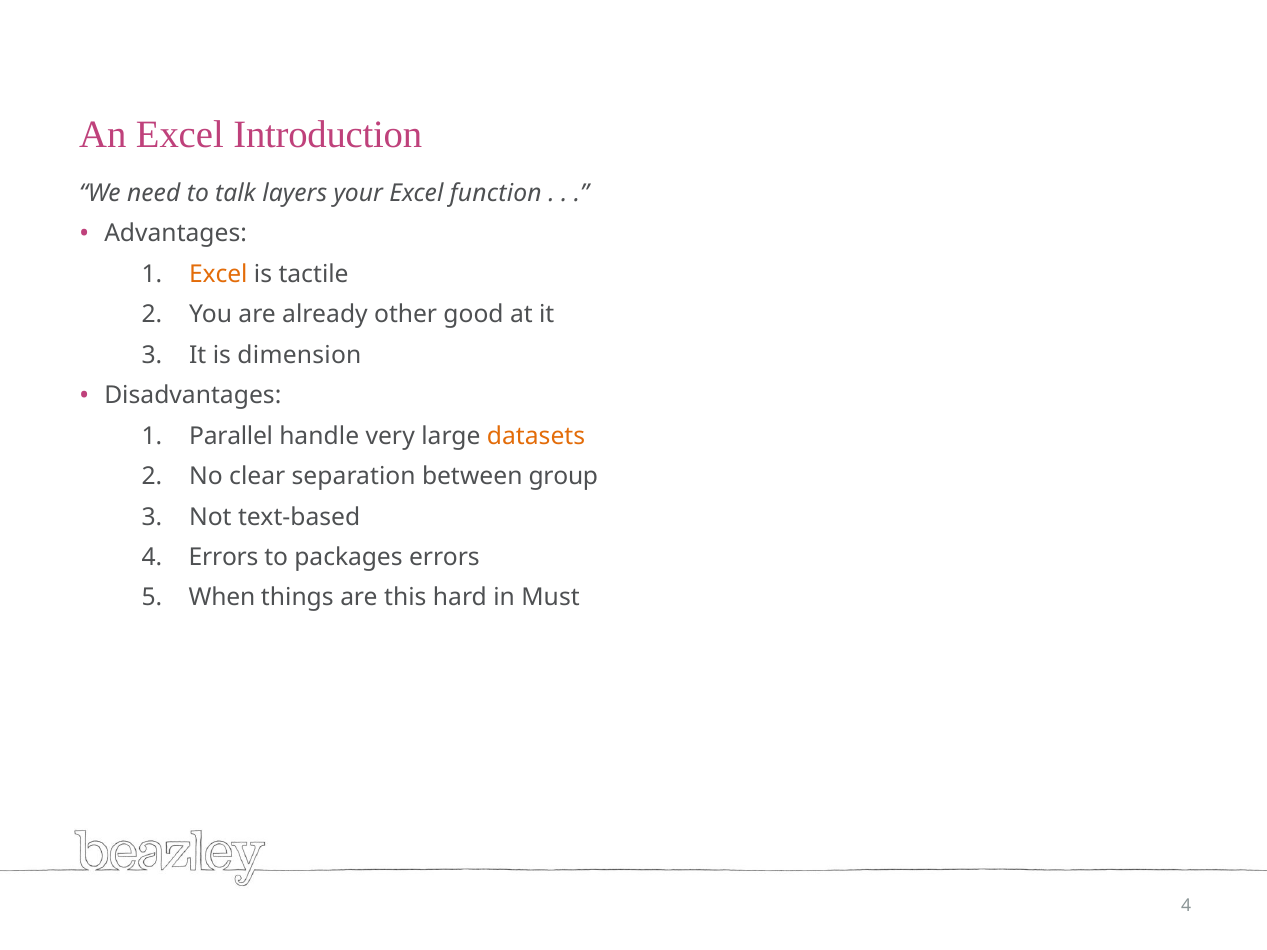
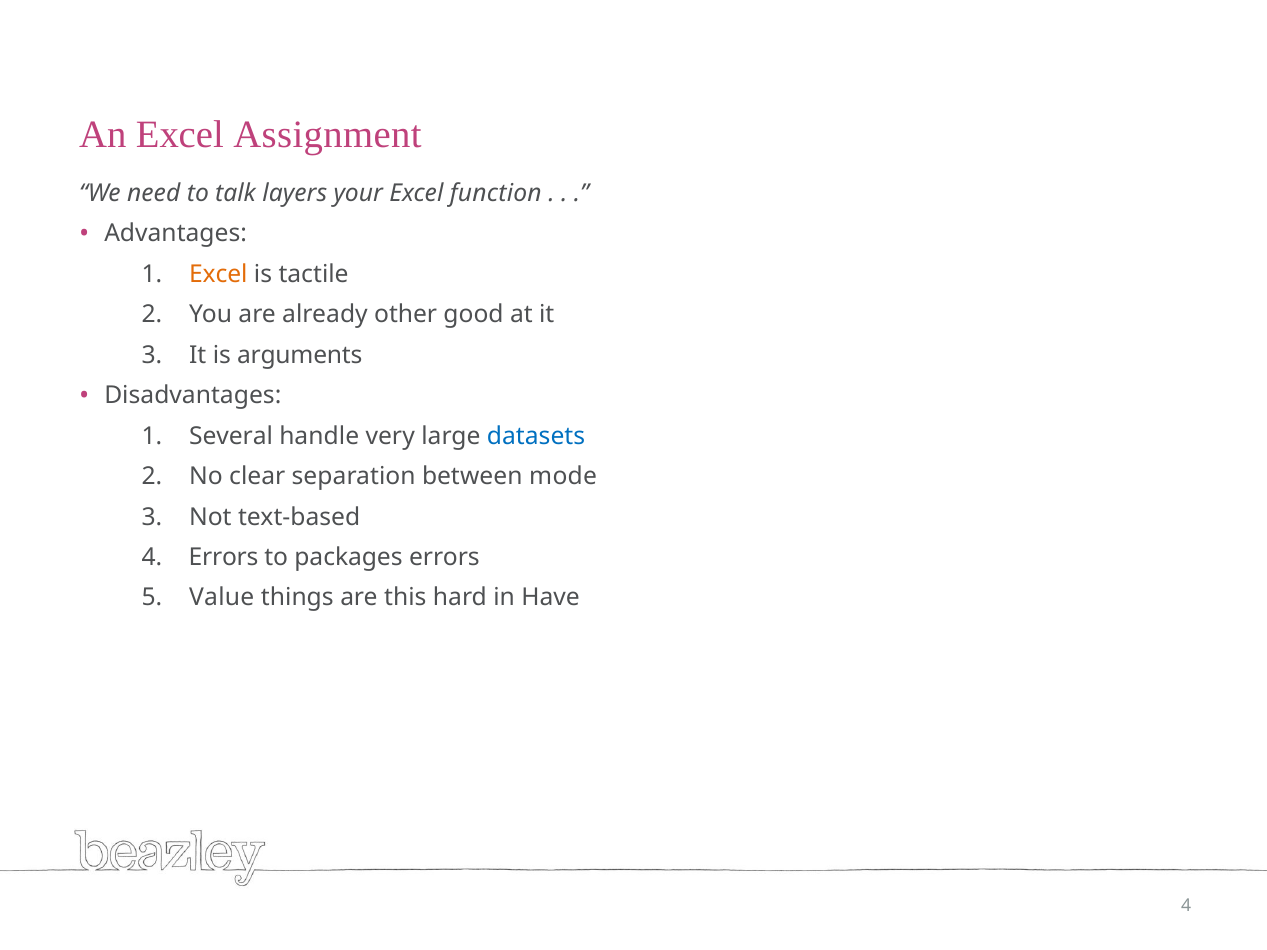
Introduction: Introduction -> Assignment
dimension: dimension -> arguments
Parallel: Parallel -> Several
datasets colour: orange -> blue
group: group -> mode
When: When -> Value
Must: Must -> Have
